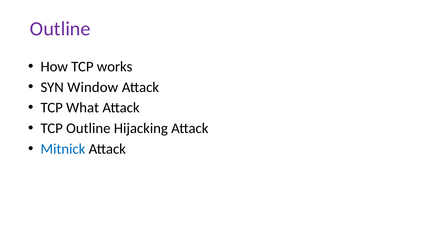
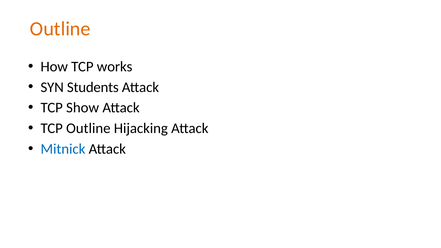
Outline at (60, 29) colour: purple -> orange
Window: Window -> Students
What: What -> Show
